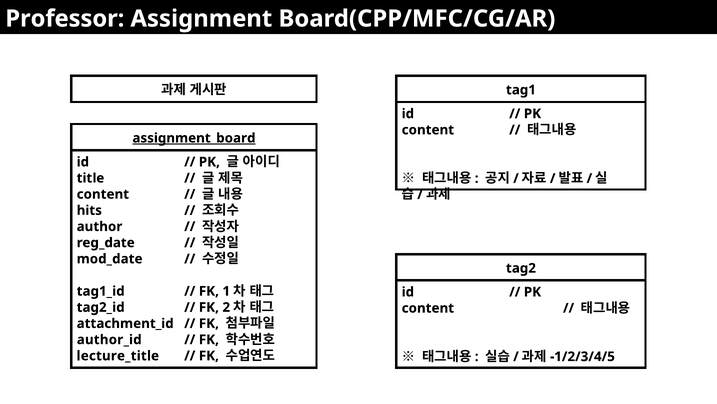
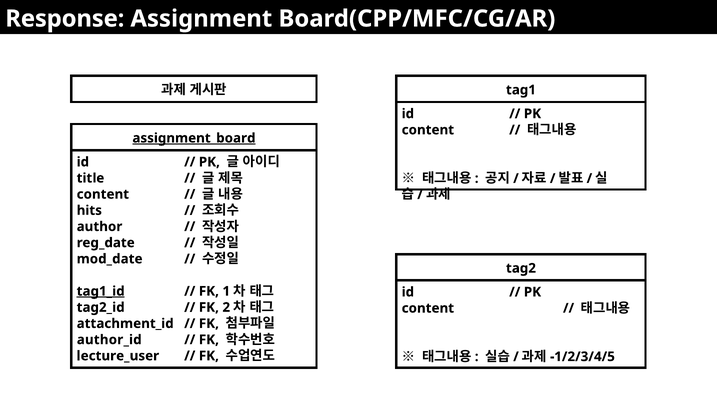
Professor: Professor -> Response
tag1_id underline: none -> present
lecture_title: lecture_title -> lecture_user
